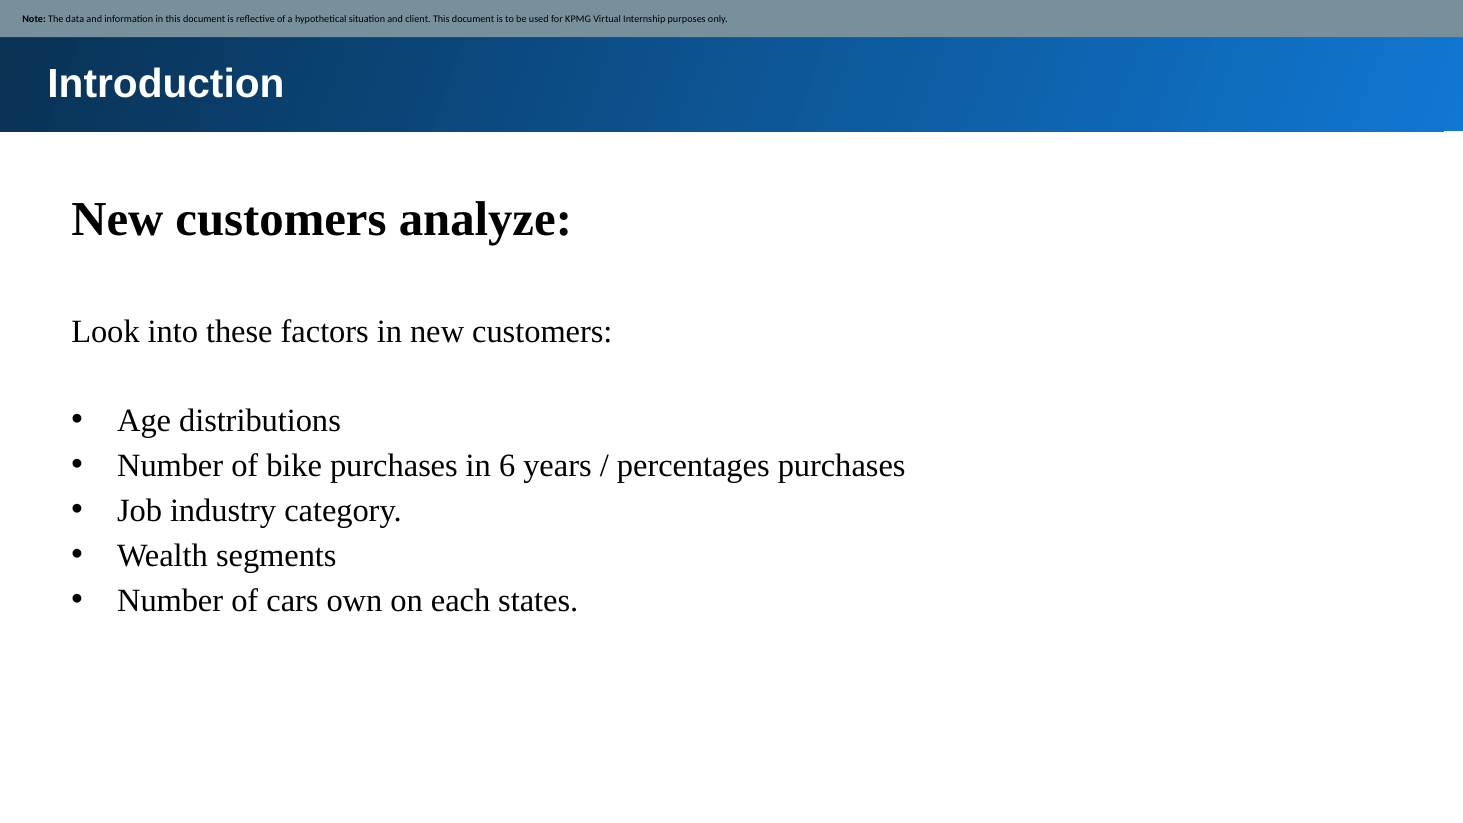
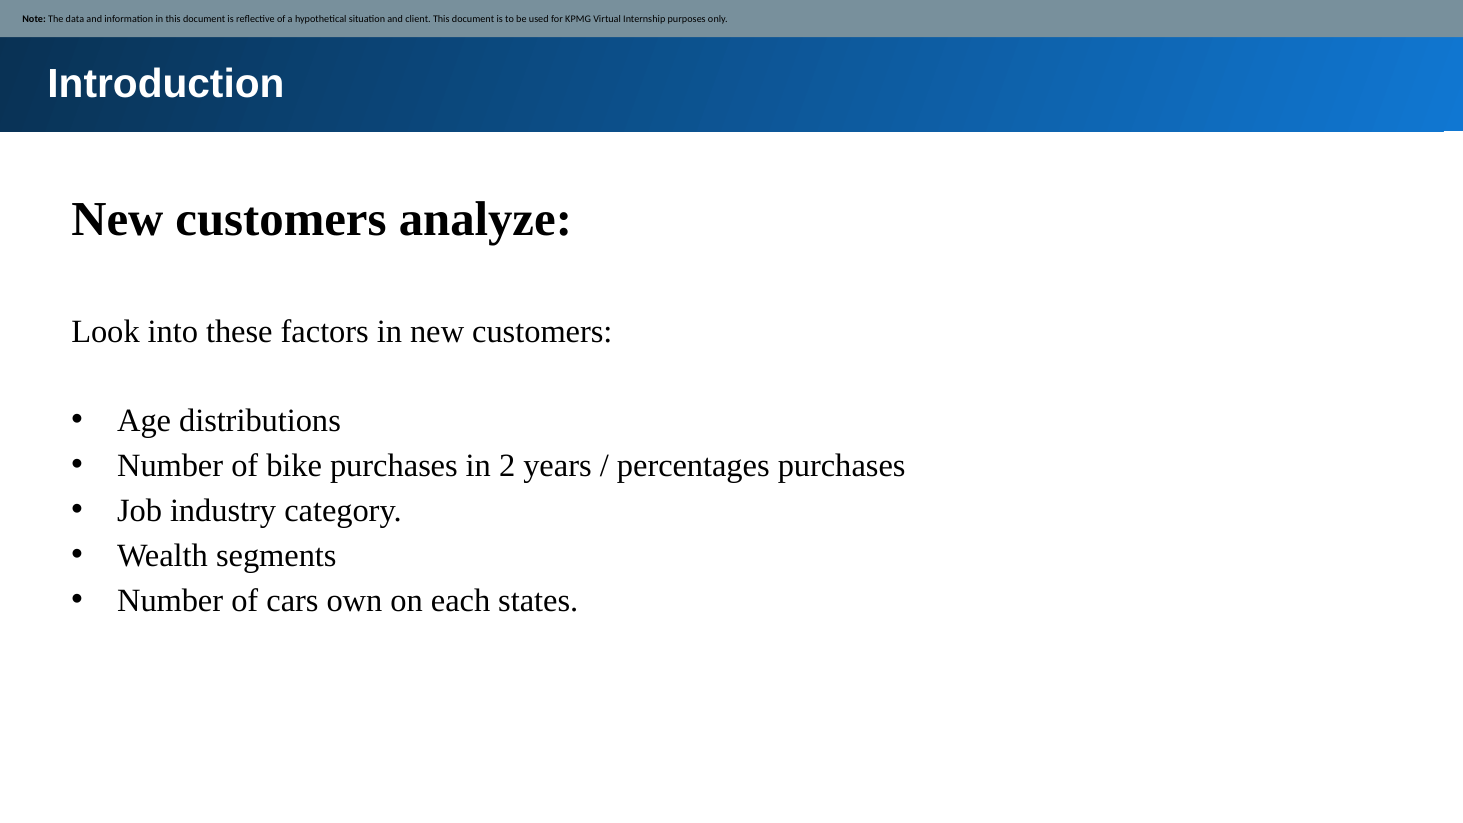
6: 6 -> 2
